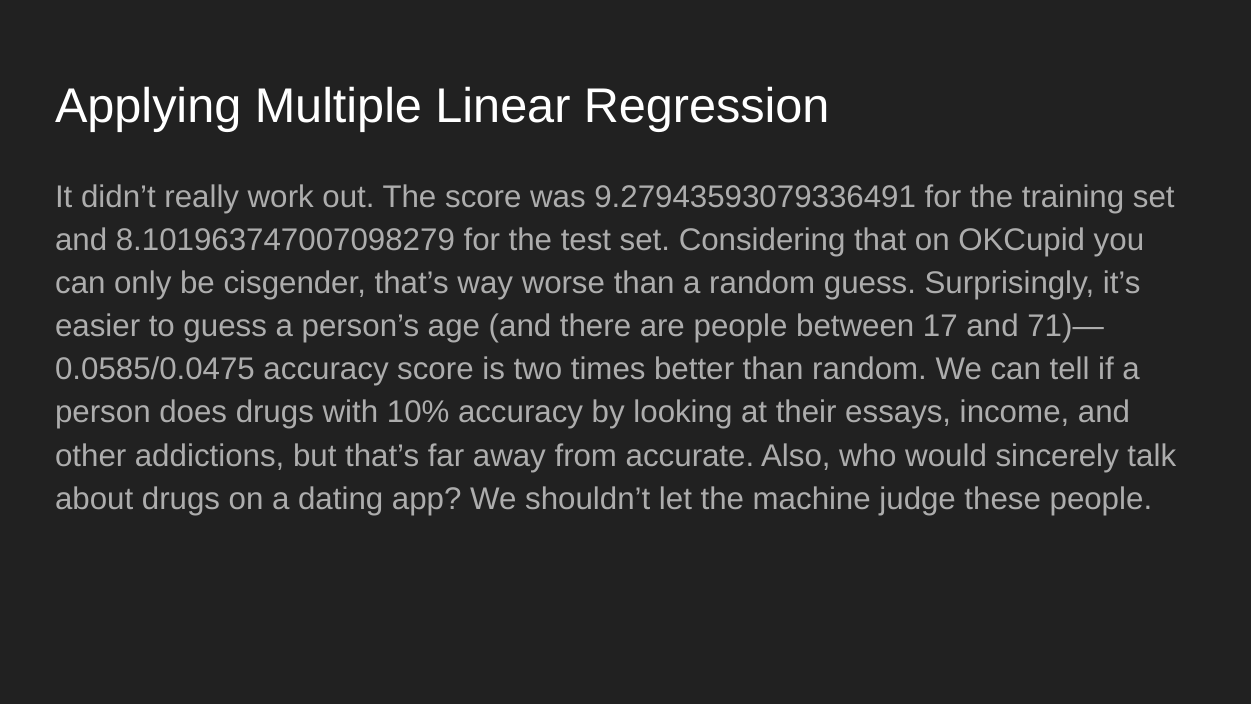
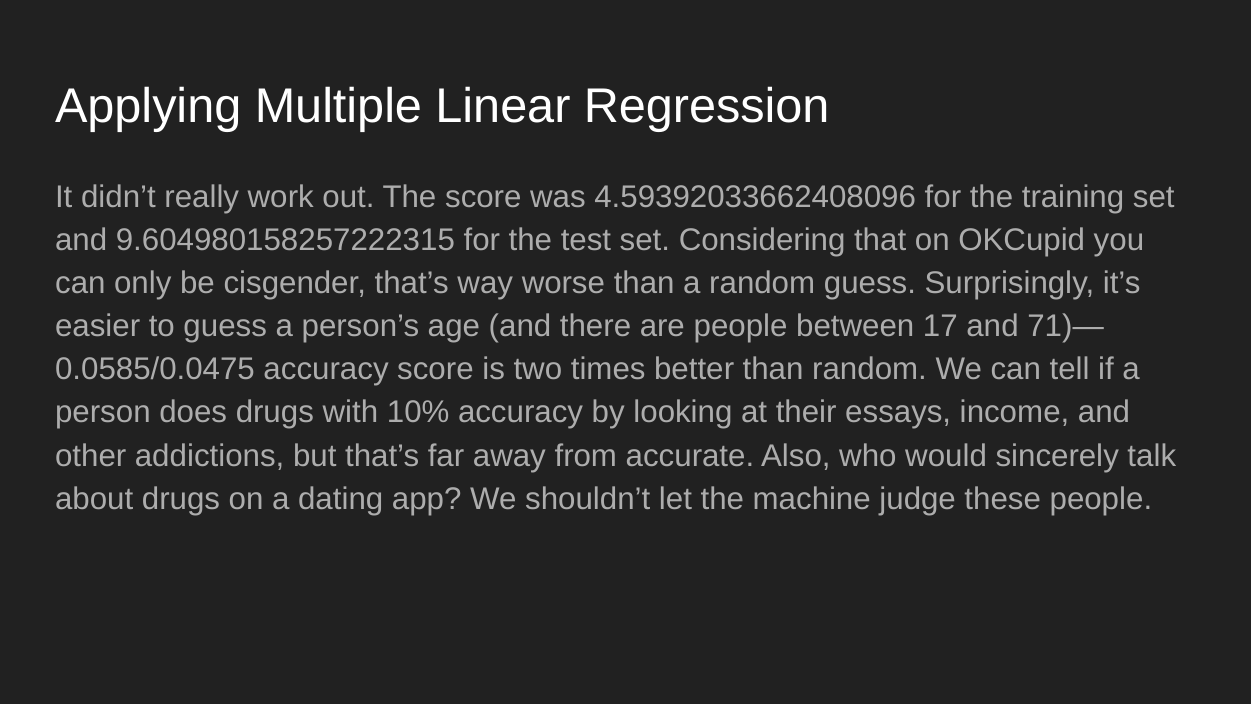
9.27943593079336491: 9.27943593079336491 -> 4.59392033662408096
8.101963747007098279: 8.101963747007098279 -> 9.604980158257222315
